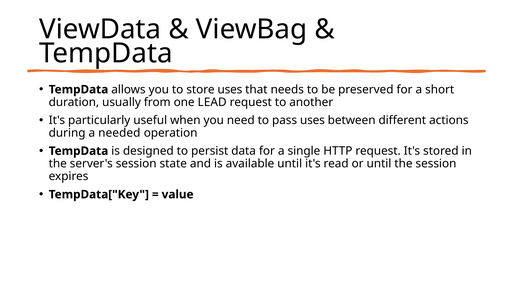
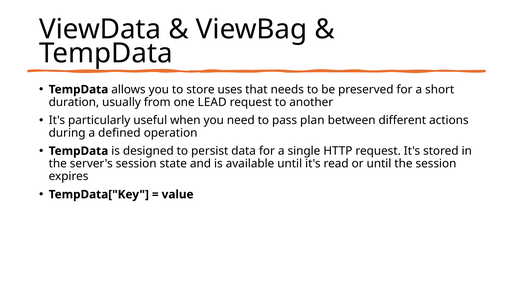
pass uses: uses -> plan
needed: needed -> defined
